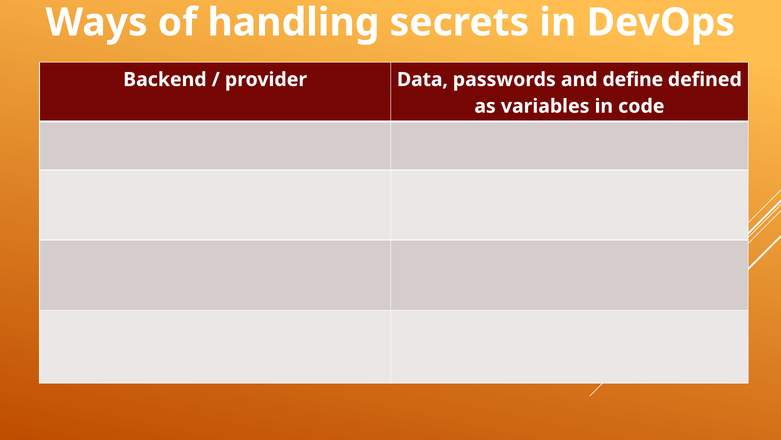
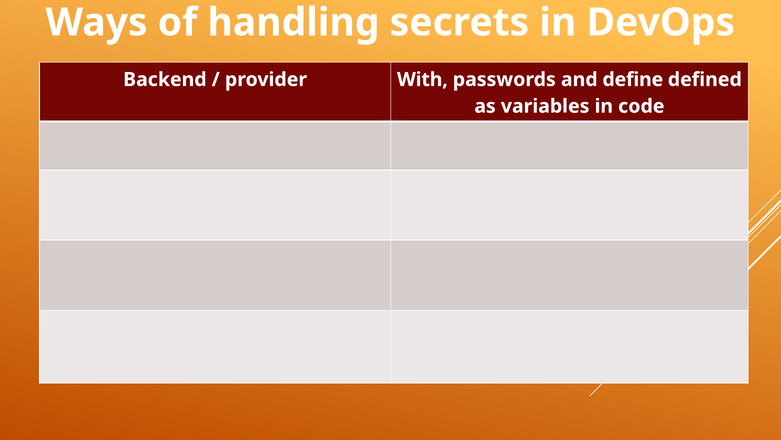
Data: Data -> With
